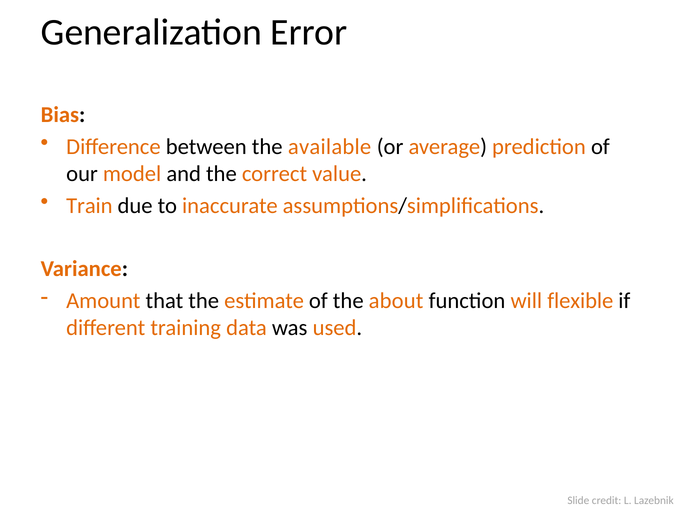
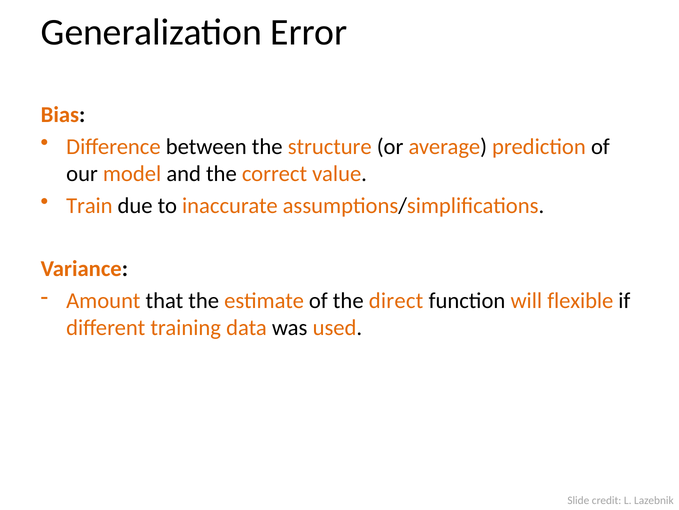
available: available -> structure
about: about -> direct
